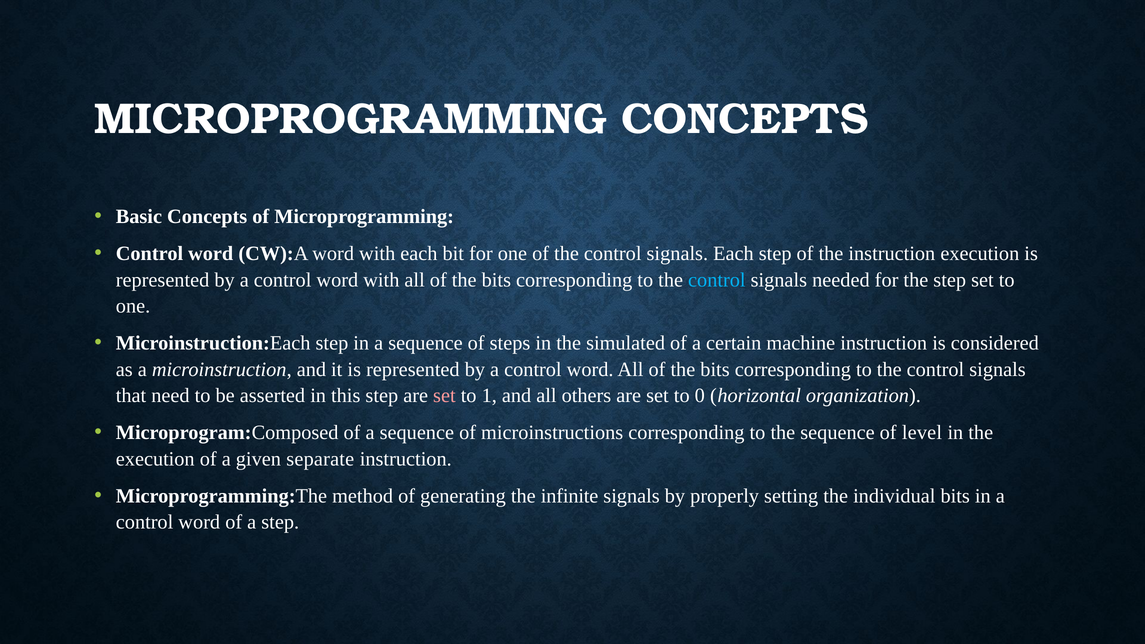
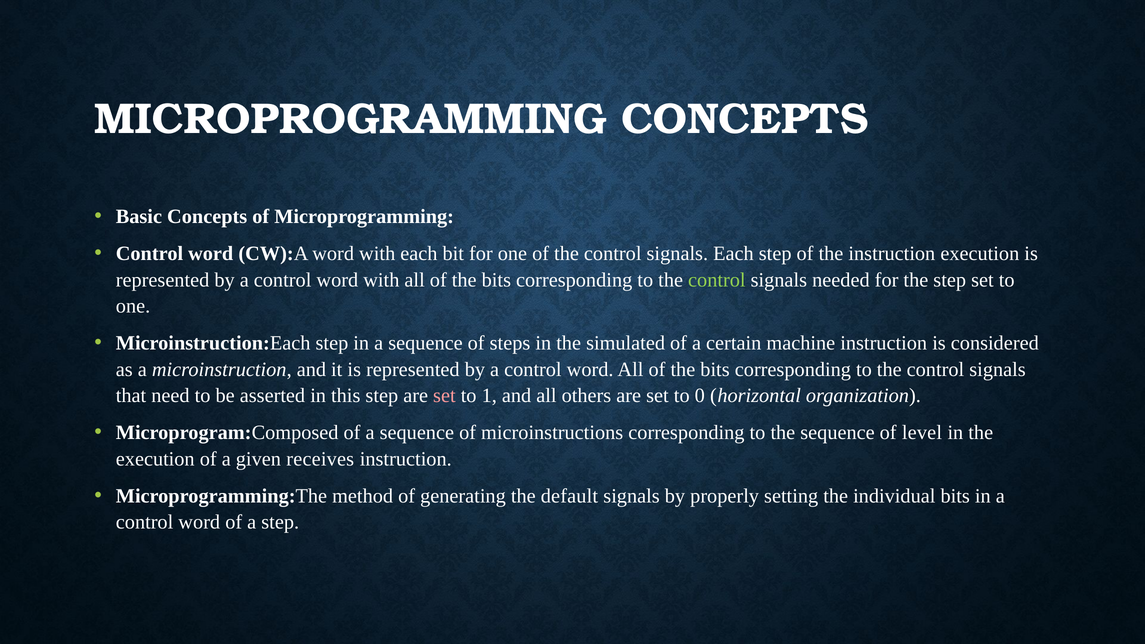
control at (717, 280) colour: light blue -> light green
separate: separate -> receives
infinite: infinite -> default
